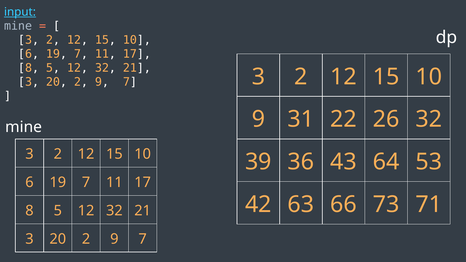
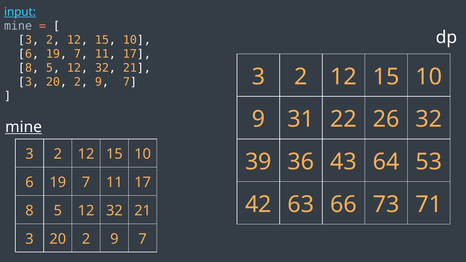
mine at (24, 127) underline: none -> present
